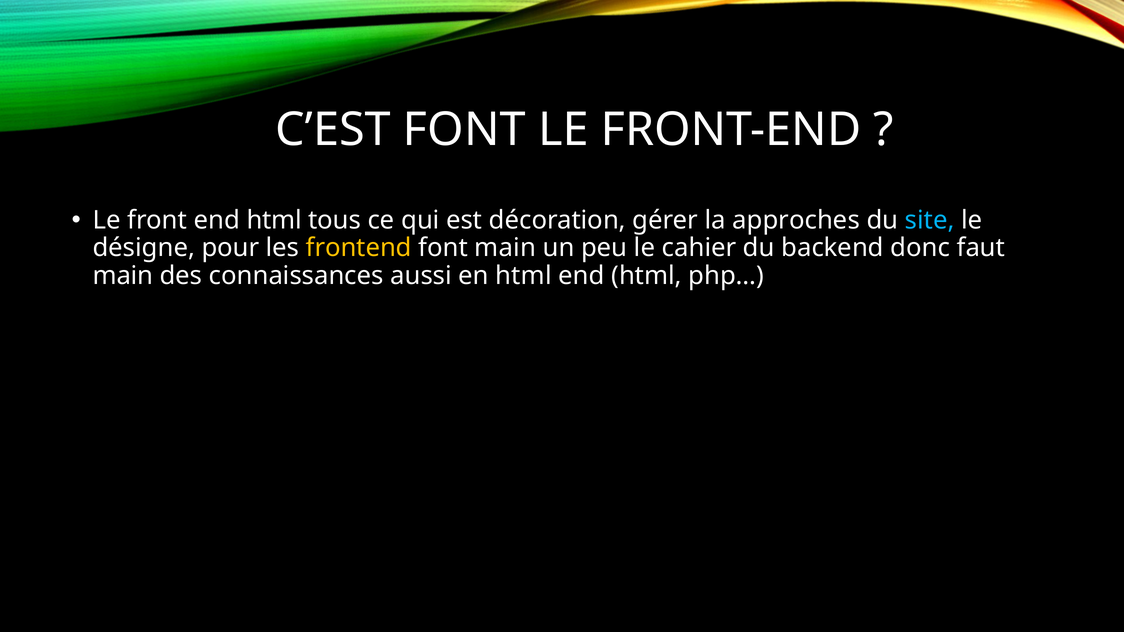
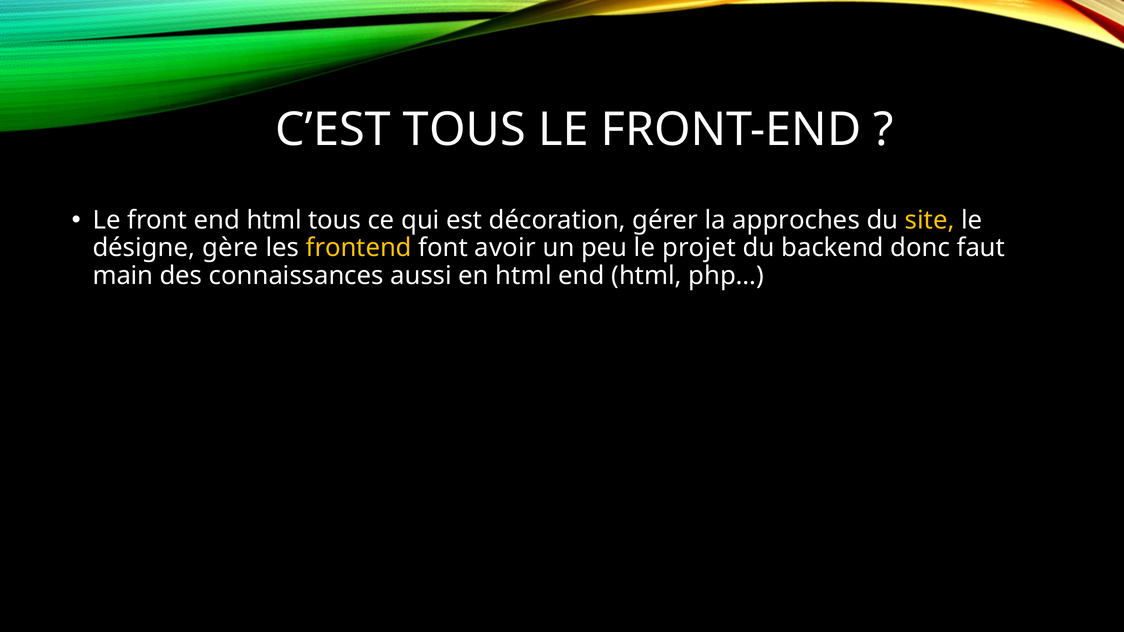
C’EST FONT: FONT -> TOUS
site colour: light blue -> yellow
pour: pour -> gère
font main: main -> avoir
cahier: cahier -> projet
